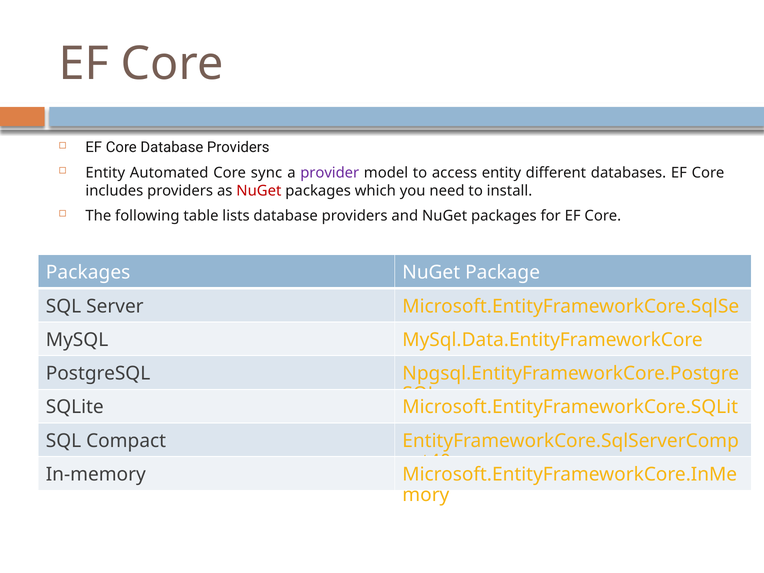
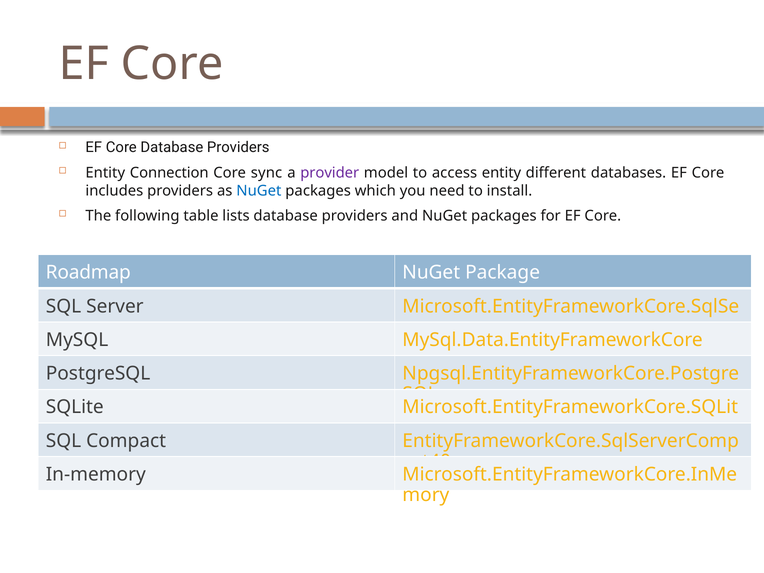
Automated: Automated -> Connection
NuGet at (259, 191) colour: red -> blue
Packages at (88, 273): Packages -> Roadmap
